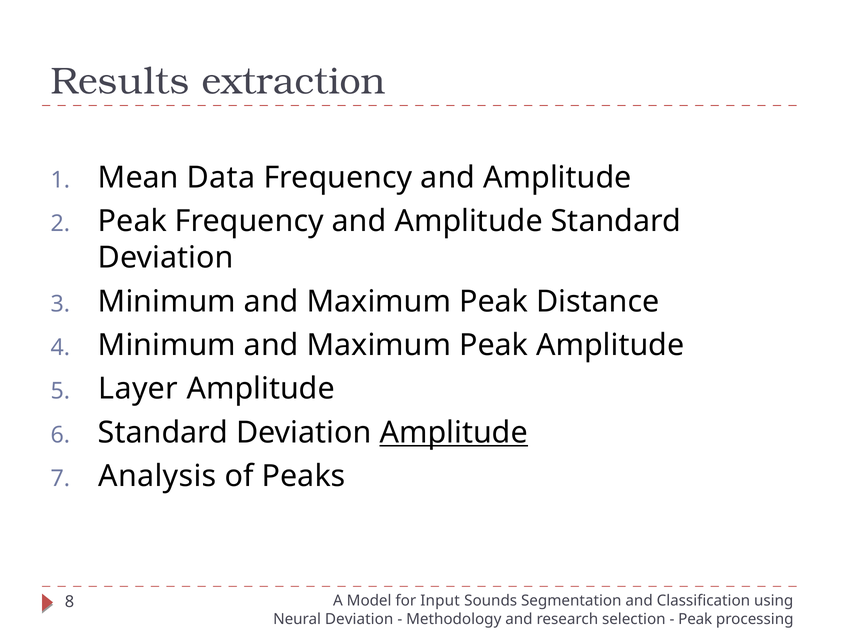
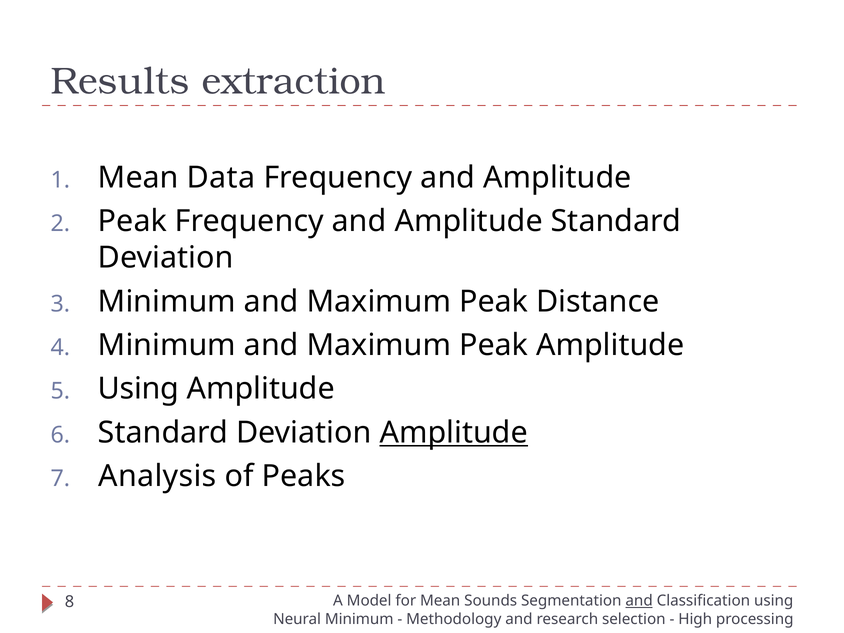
Layer at (138, 389): Layer -> Using
for Input: Input -> Mean
and at (639, 601) underline: none -> present
Neural Deviation: Deviation -> Minimum
Peak at (695, 619): Peak -> High
